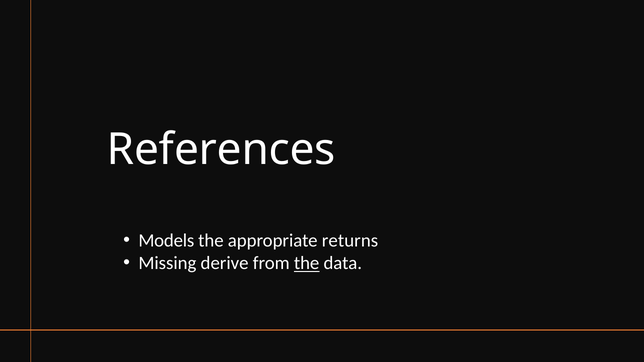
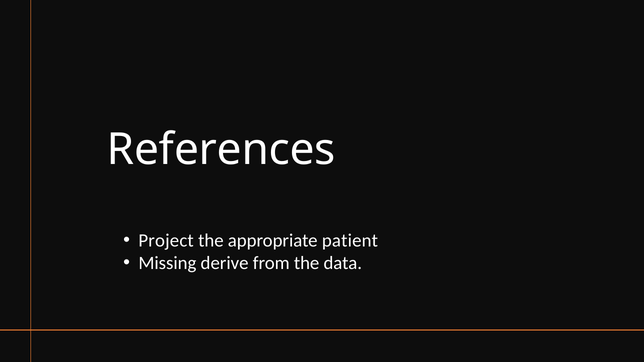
Models: Models -> Project
returns: returns -> patient
the at (307, 263) underline: present -> none
